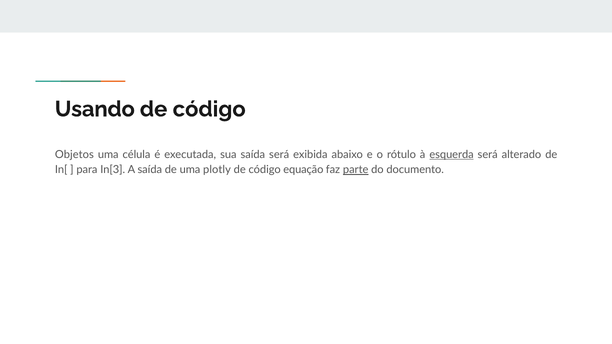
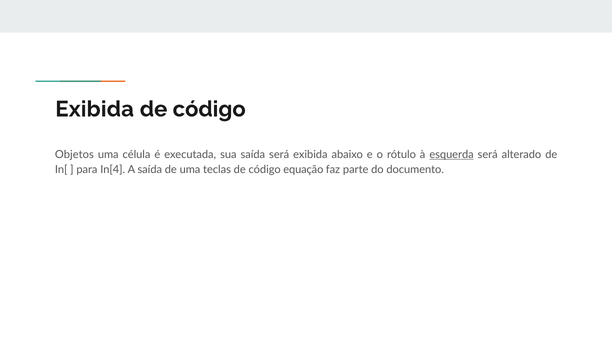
Usando at (95, 109): Usando -> Exibida
In[3: In[3 -> In[4
plotly: plotly -> teclas
parte underline: present -> none
